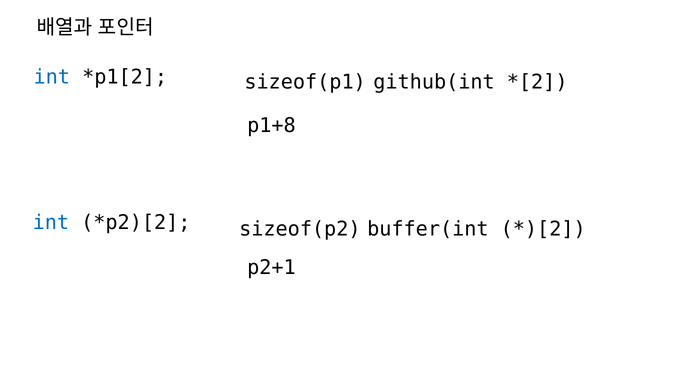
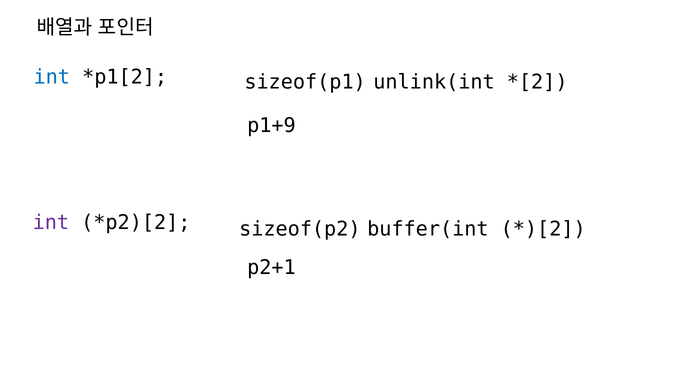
github(int: github(int -> unlink(int
p1+8: p1+8 -> p1+9
int at (51, 222) colour: blue -> purple
